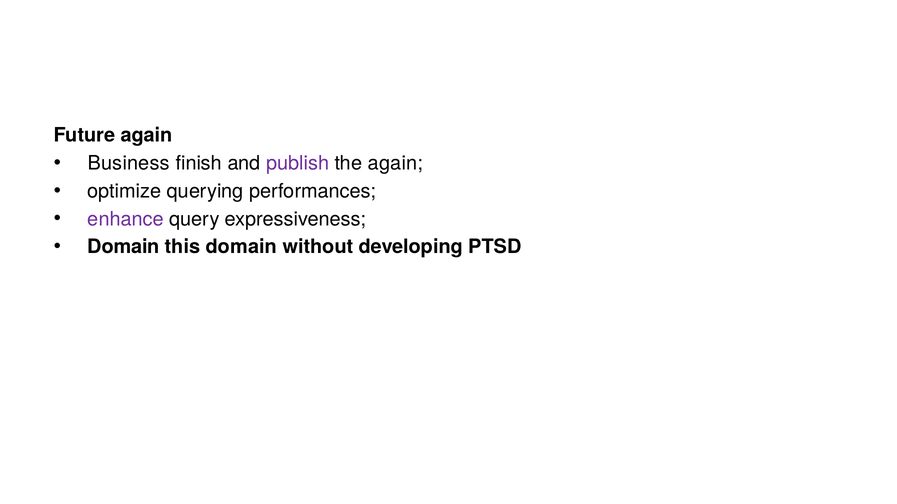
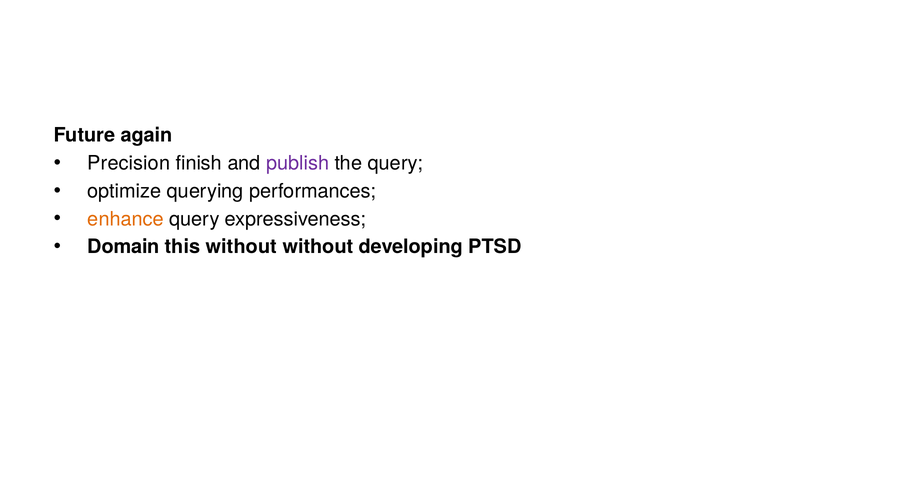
Business: Business -> Precision
the again: again -> query
enhance colour: purple -> orange
this domain: domain -> without
